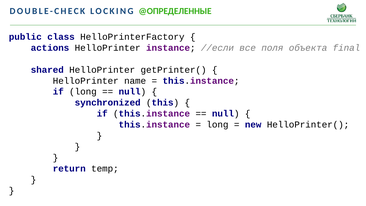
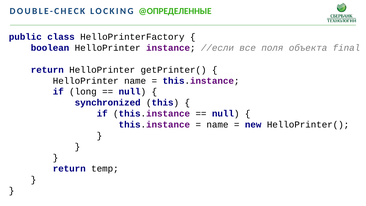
actions: actions -> boolean
shared at (47, 70): shared -> return
long at (217, 125): long -> name
